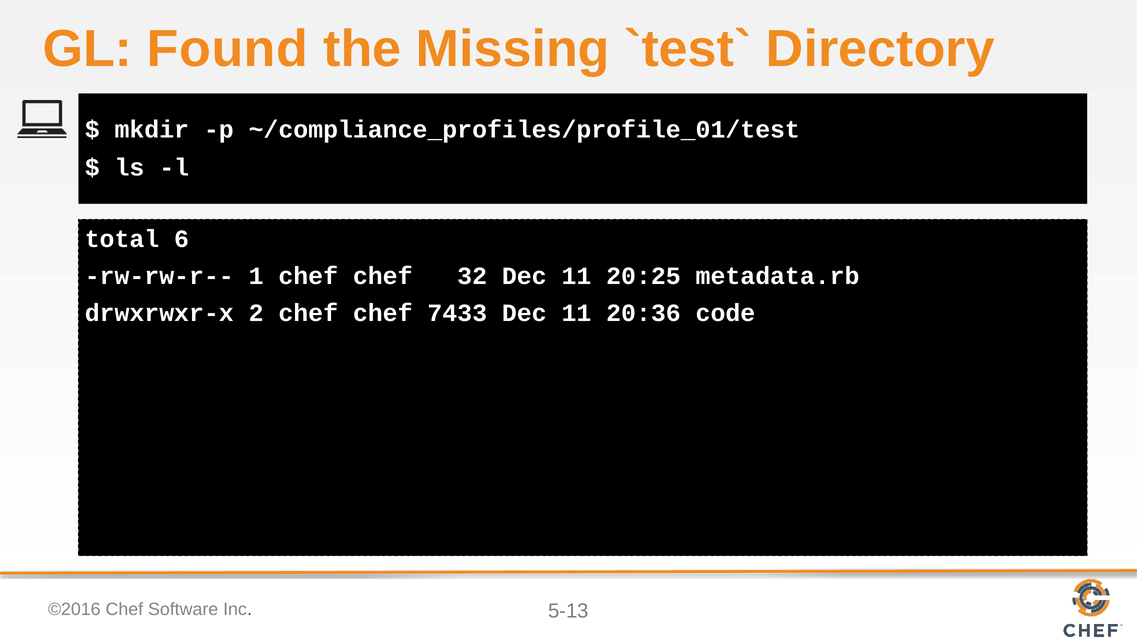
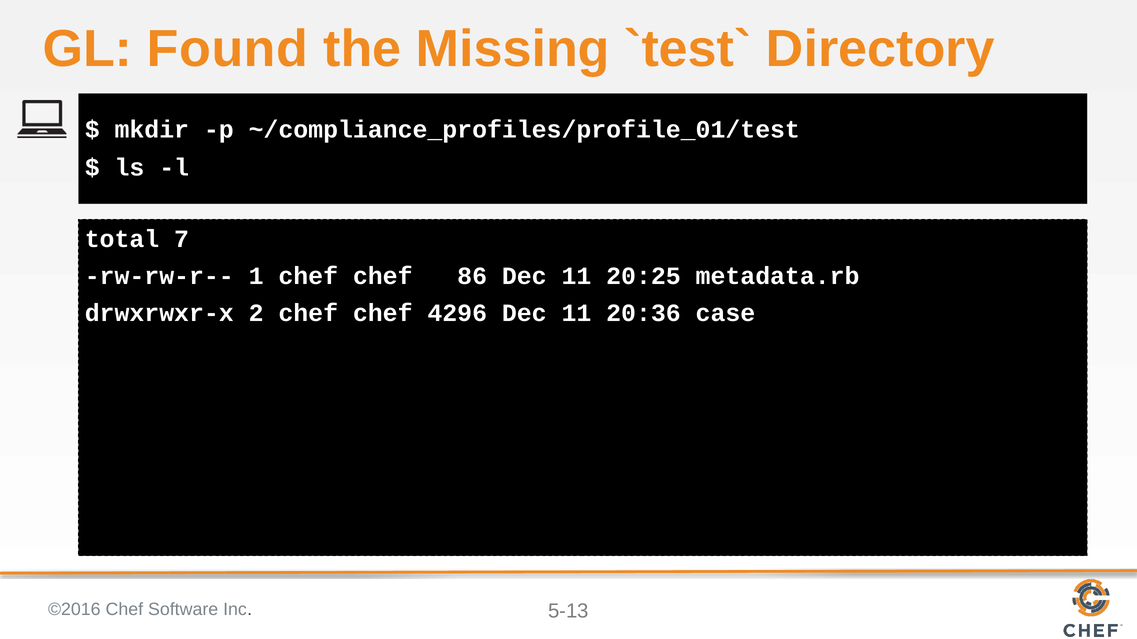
6: 6 -> 7
32: 32 -> 86
7433: 7433 -> 4296
code: code -> case
